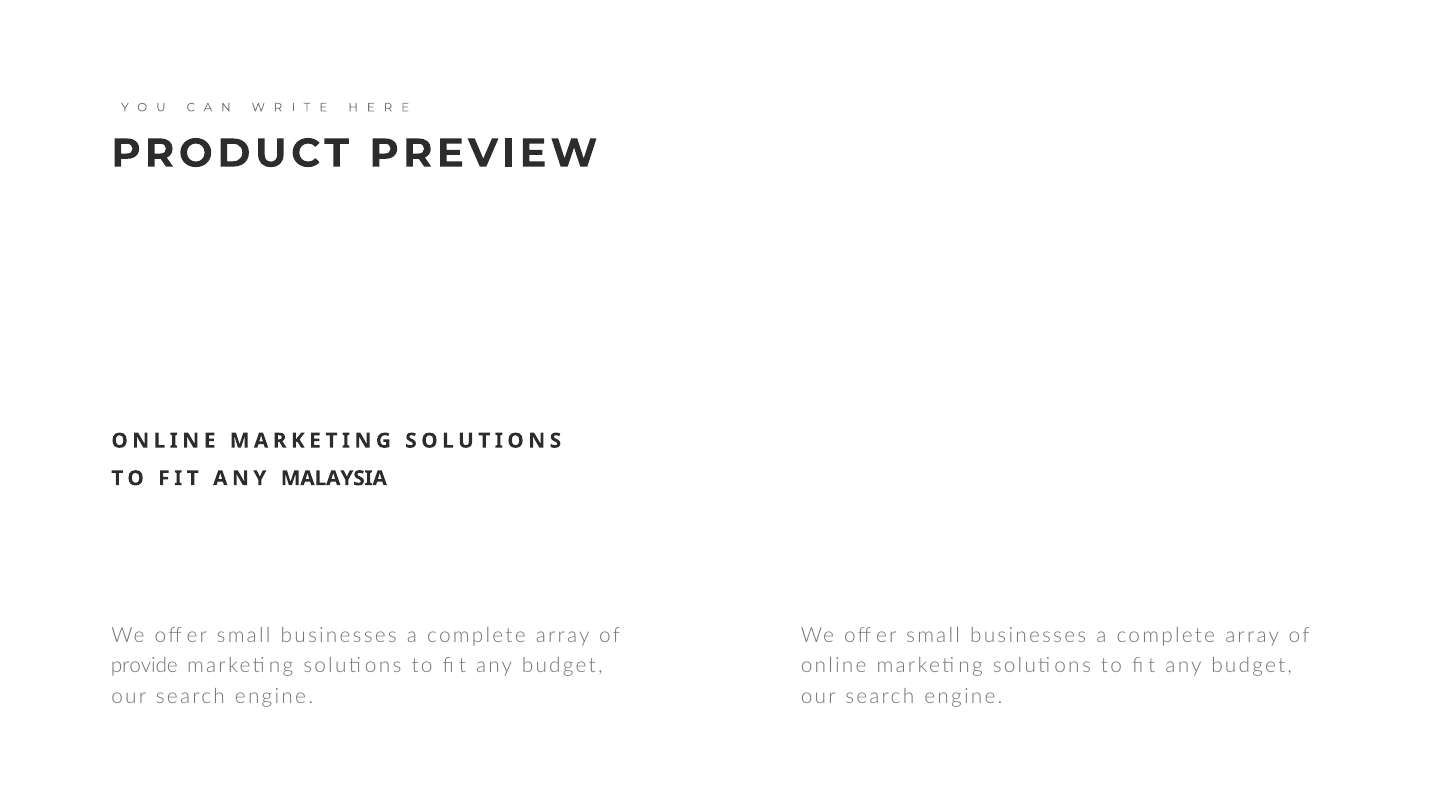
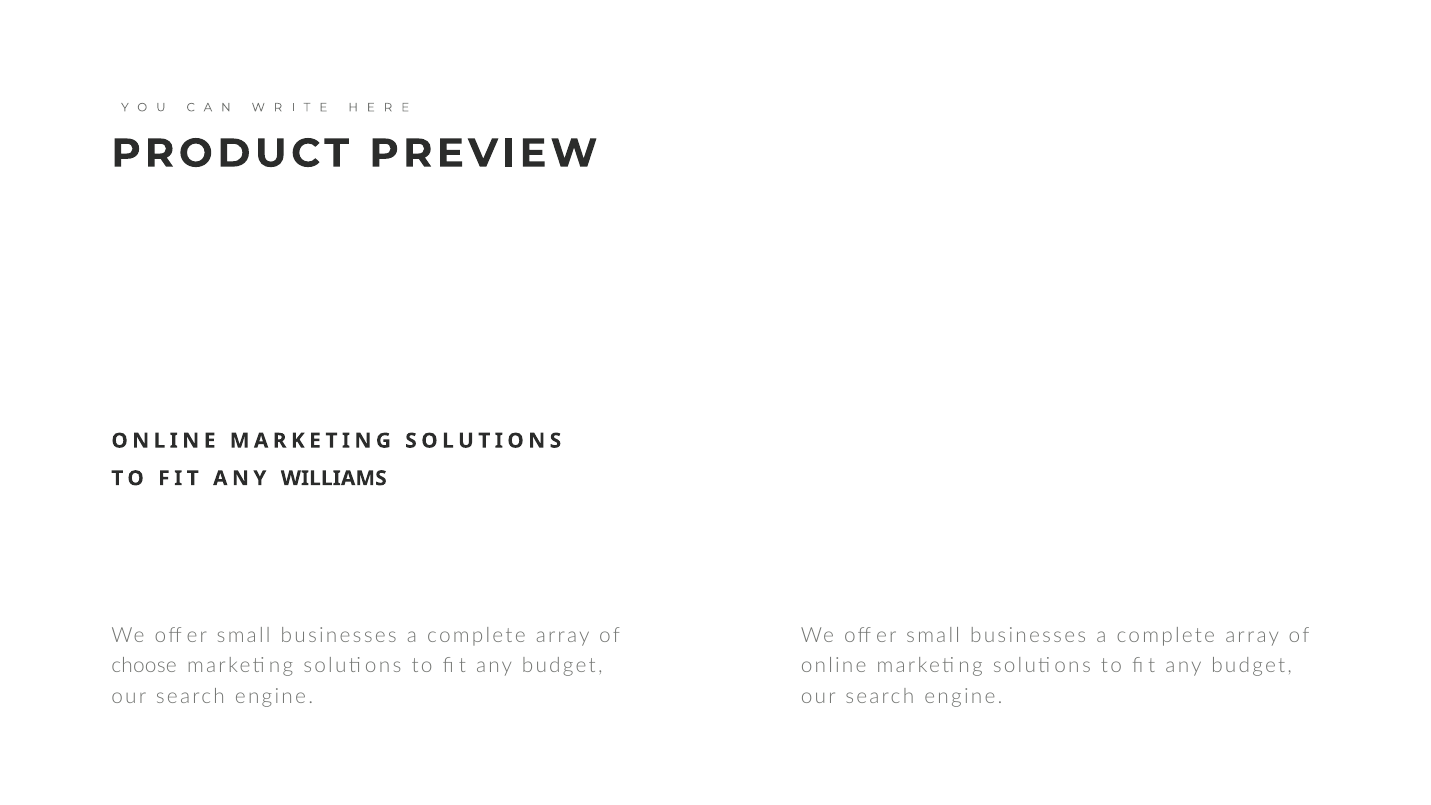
MALAYSIA: MALAYSIA -> WILLIAMS
provide: provide -> choose
